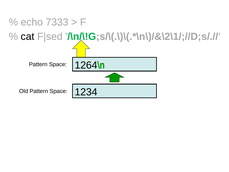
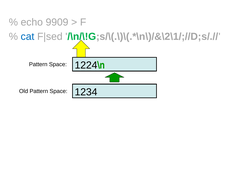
7333: 7333 -> 9909
cat colour: black -> blue
1264: 1264 -> 1224
